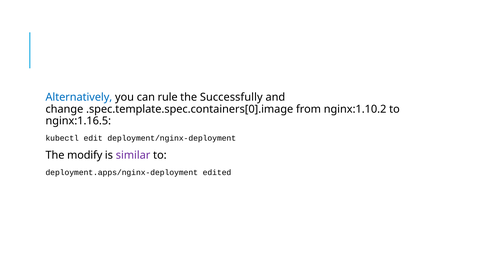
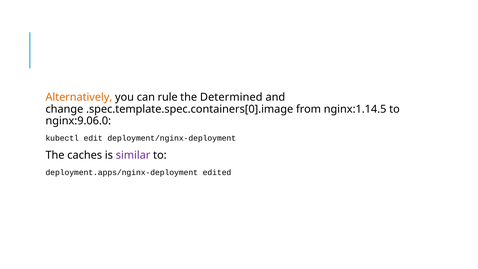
Alternatively colour: blue -> orange
Successfully: Successfully -> Determined
nginx:1.10.2: nginx:1.10.2 -> nginx:1.14.5
nginx:1.16.5: nginx:1.16.5 -> nginx:9.06.0
modify: modify -> caches
